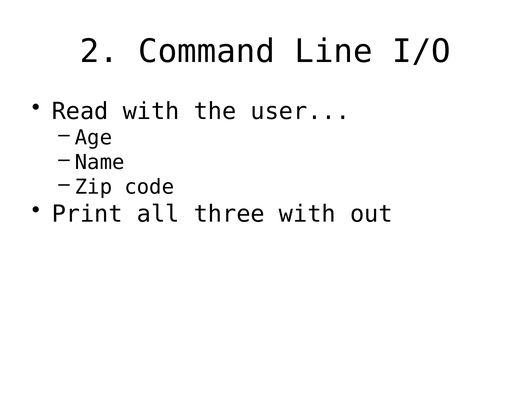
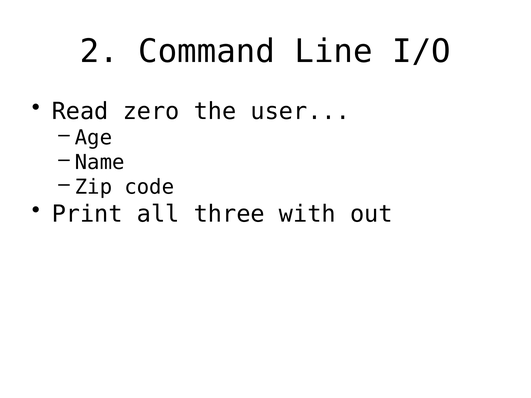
Read with: with -> zero
